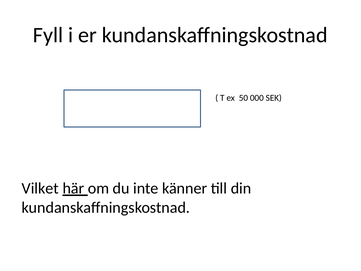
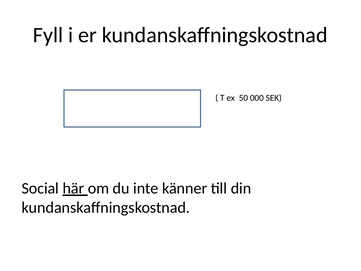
Vilket: Vilket -> Social
